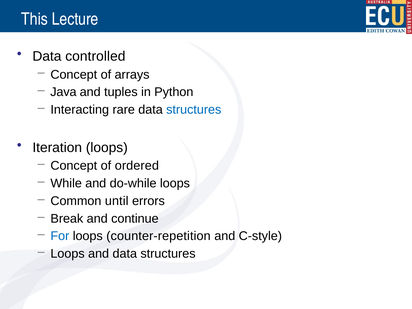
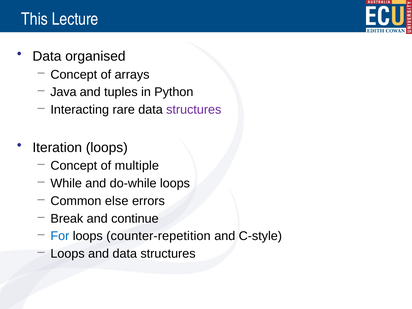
controlled: controlled -> organised
structures at (194, 110) colour: blue -> purple
ordered: ordered -> multiple
until: until -> else
